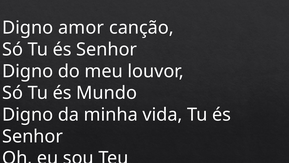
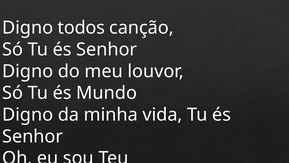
amor: amor -> todos
